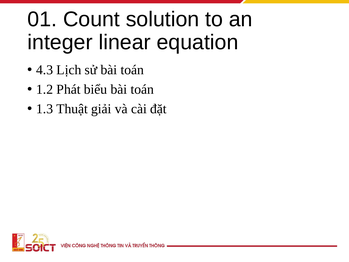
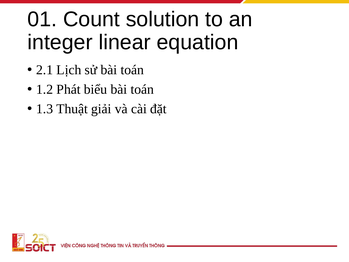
4.3: 4.3 -> 2.1
